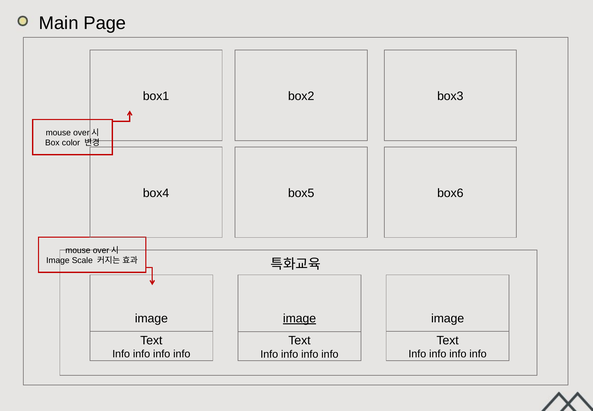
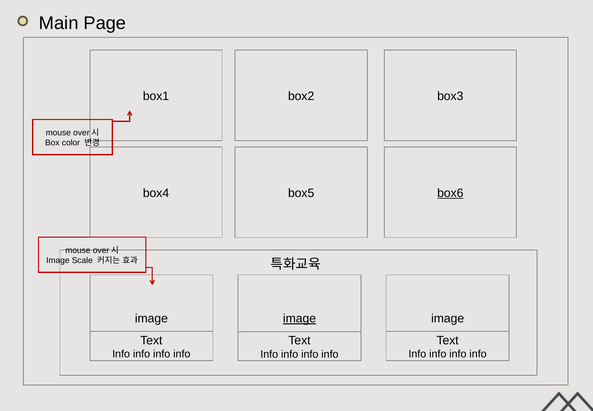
box6 underline: none -> present
